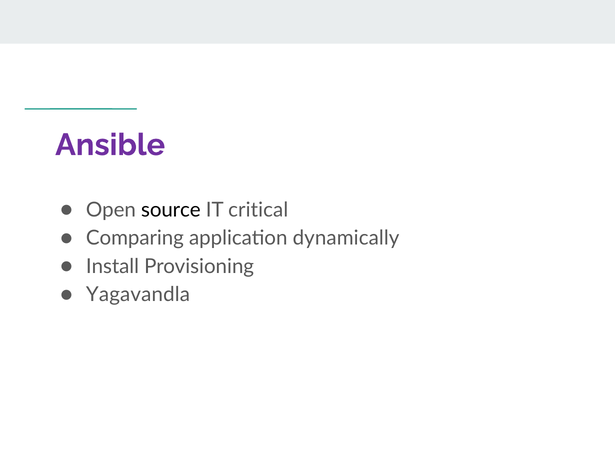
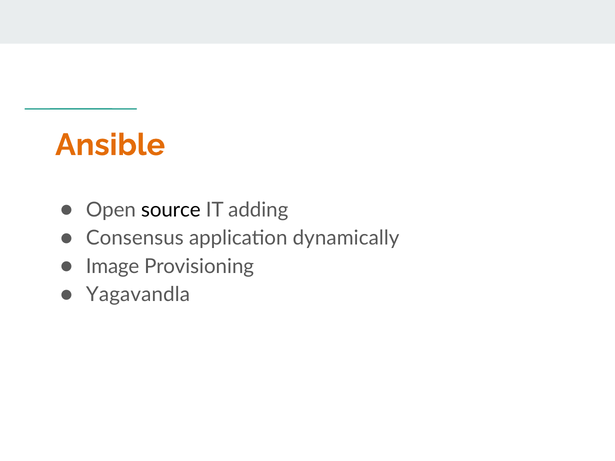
Ansible colour: purple -> orange
critical: critical -> adding
Comparing: Comparing -> Consensus
Install: Install -> Image
